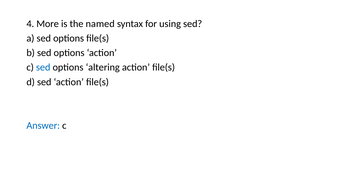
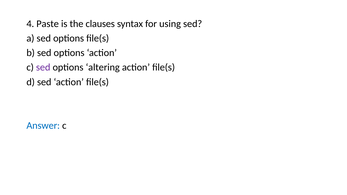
More: More -> Paste
named: named -> clauses
sed at (43, 67) colour: blue -> purple
